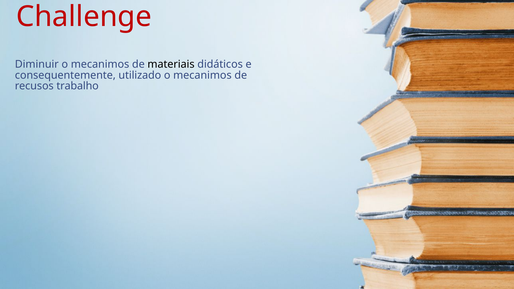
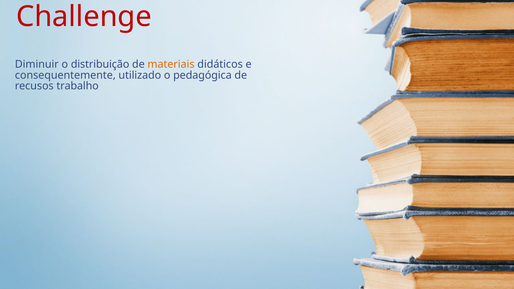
Diminuir o mecanimos: mecanimos -> distribuição
materiais colour: black -> orange
mecanimos at (202, 75): mecanimos -> pedagógica
